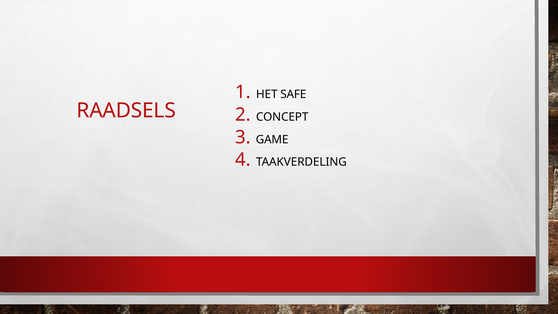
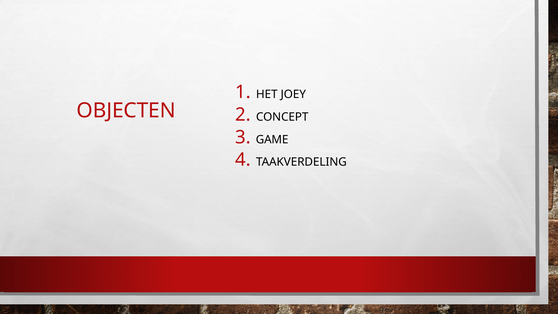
SAFE: SAFE -> JOEY
RAADSELS: RAADSELS -> OBJECTEN
